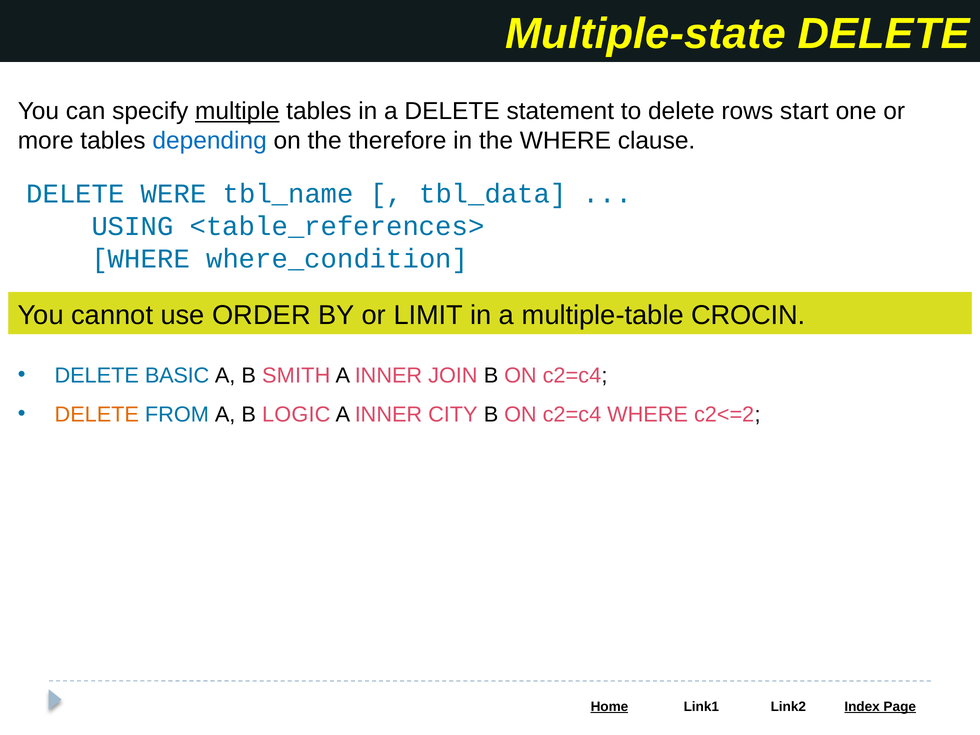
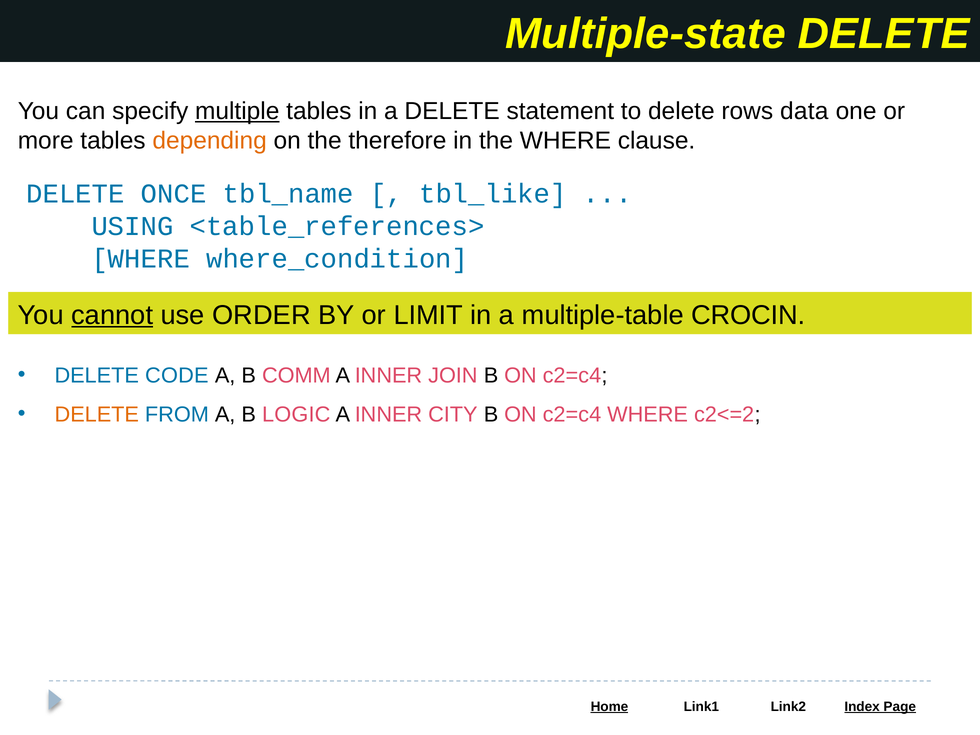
start: start -> data
depending colour: blue -> orange
WERE: WERE -> ONCE
tbl_data: tbl_data -> tbl_like
cannot underline: none -> present
BASIC: BASIC -> CODE
SMITH: SMITH -> COMM
